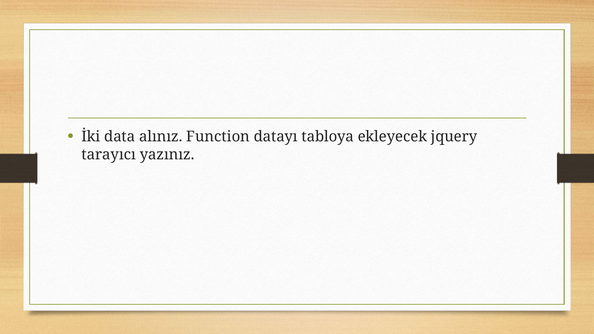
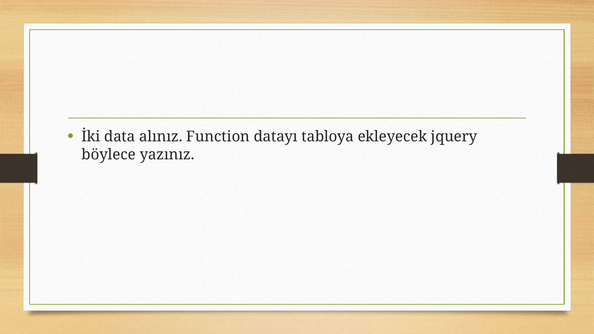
tarayıcı: tarayıcı -> böylece
